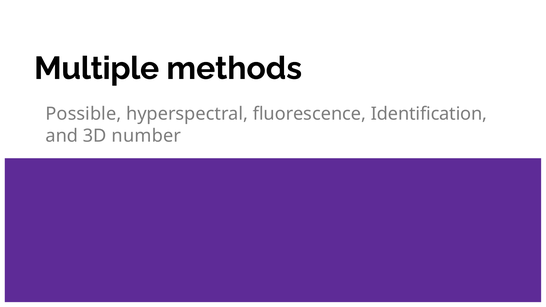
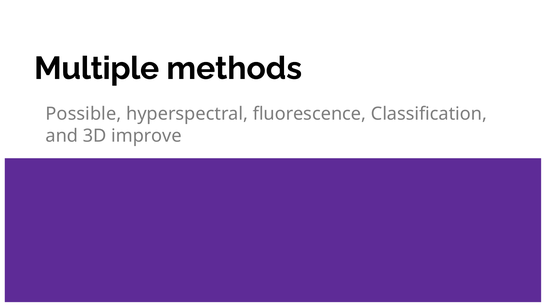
Identification: Identification -> Classification
number: number -> improve
